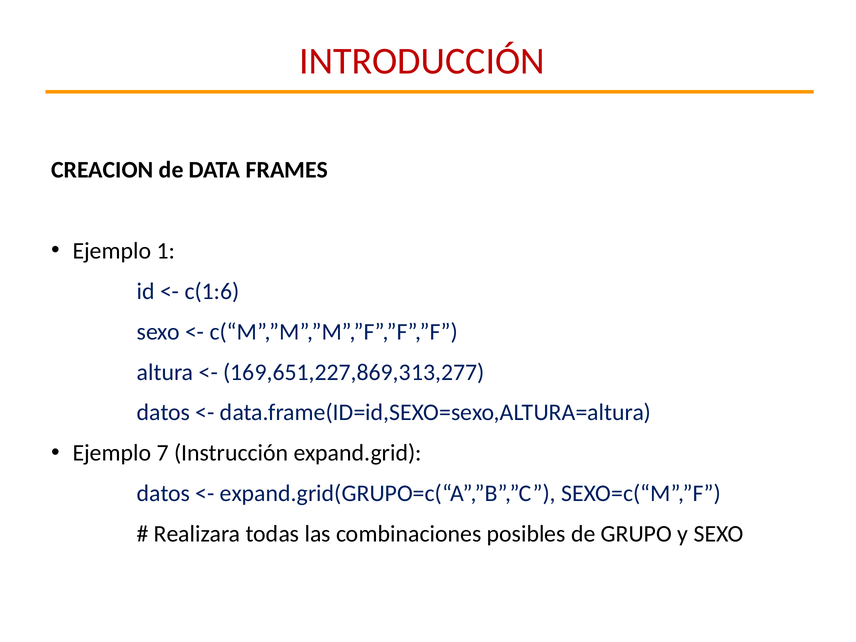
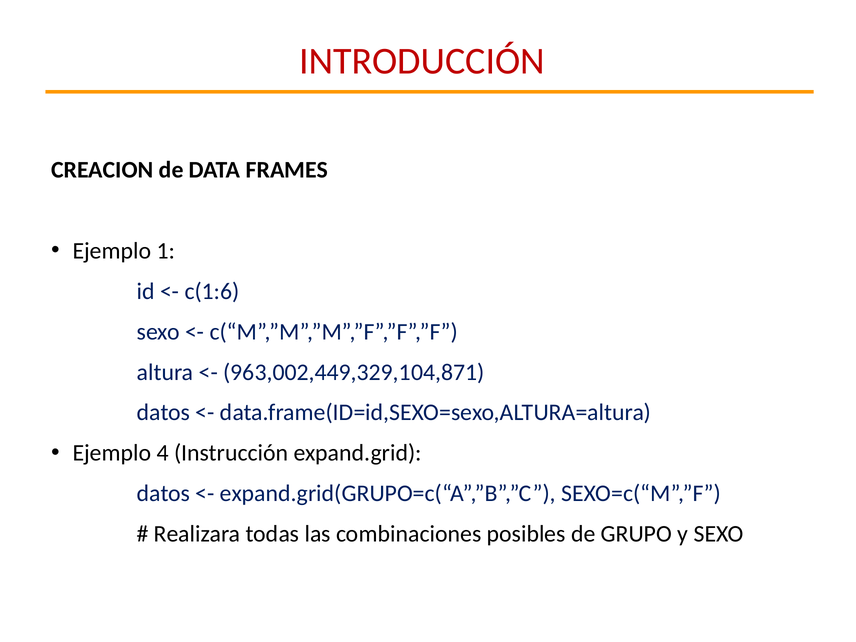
169,651,227,869,313,277: 169,651,227,869,313,277 -> 963,002,449,329,104,871
7: 7 -> 4
